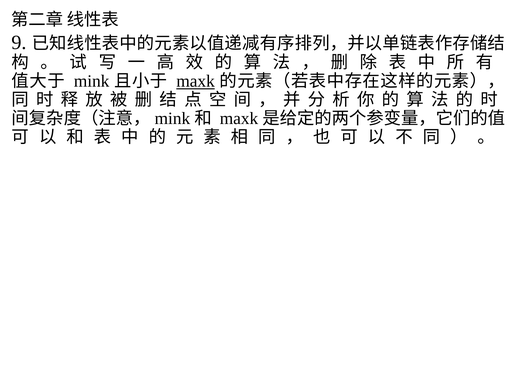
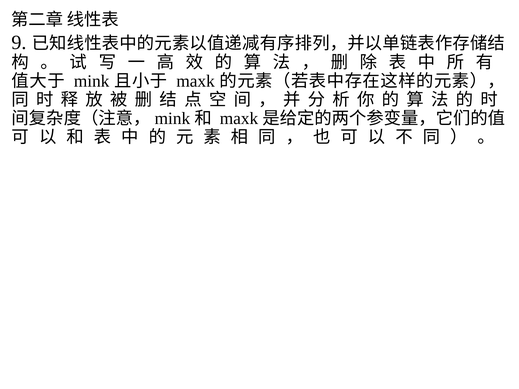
maxk at (196, 81) underline: present -> none
